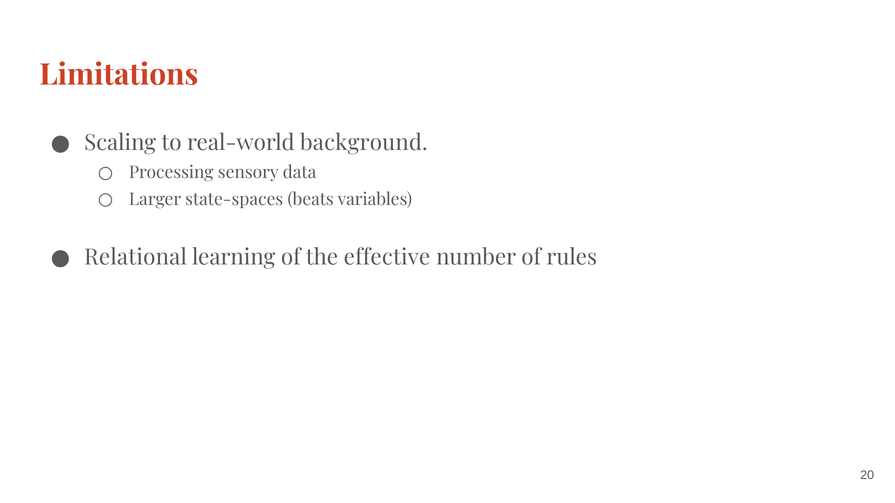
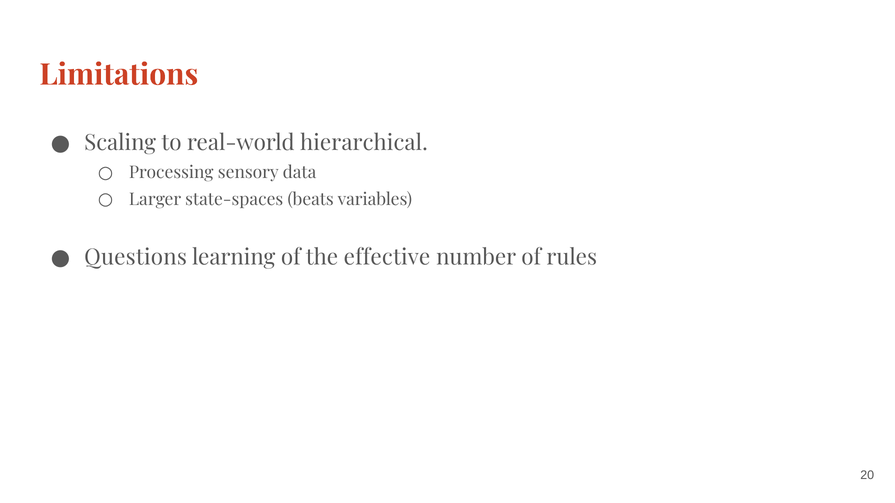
background: background -> hierarchical
Relational: Relational -> Questions
